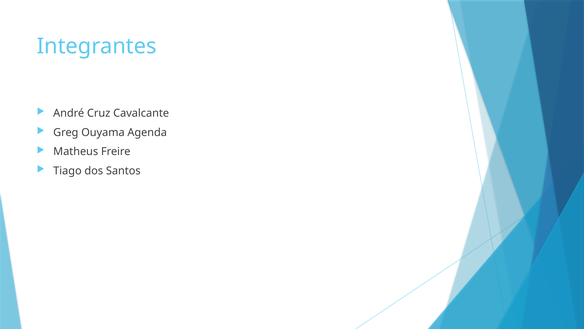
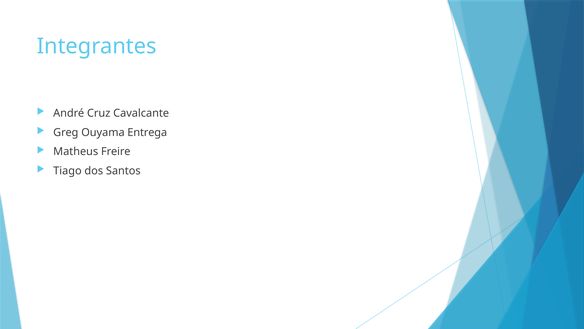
Agenda: Agenda -> Entrega
